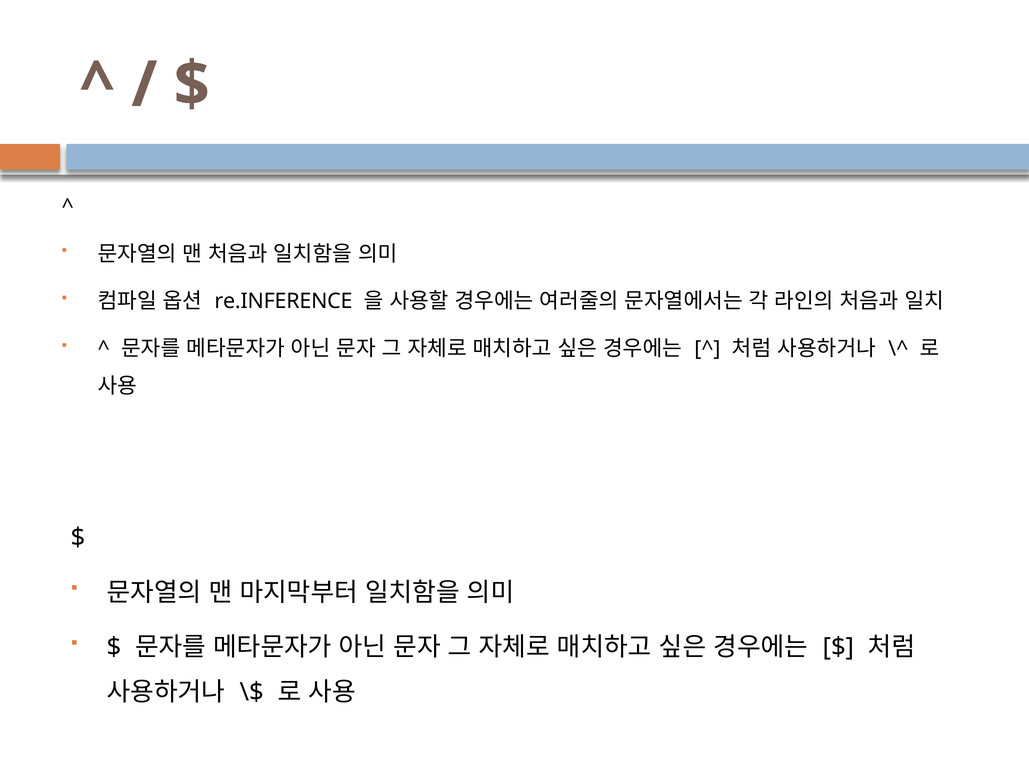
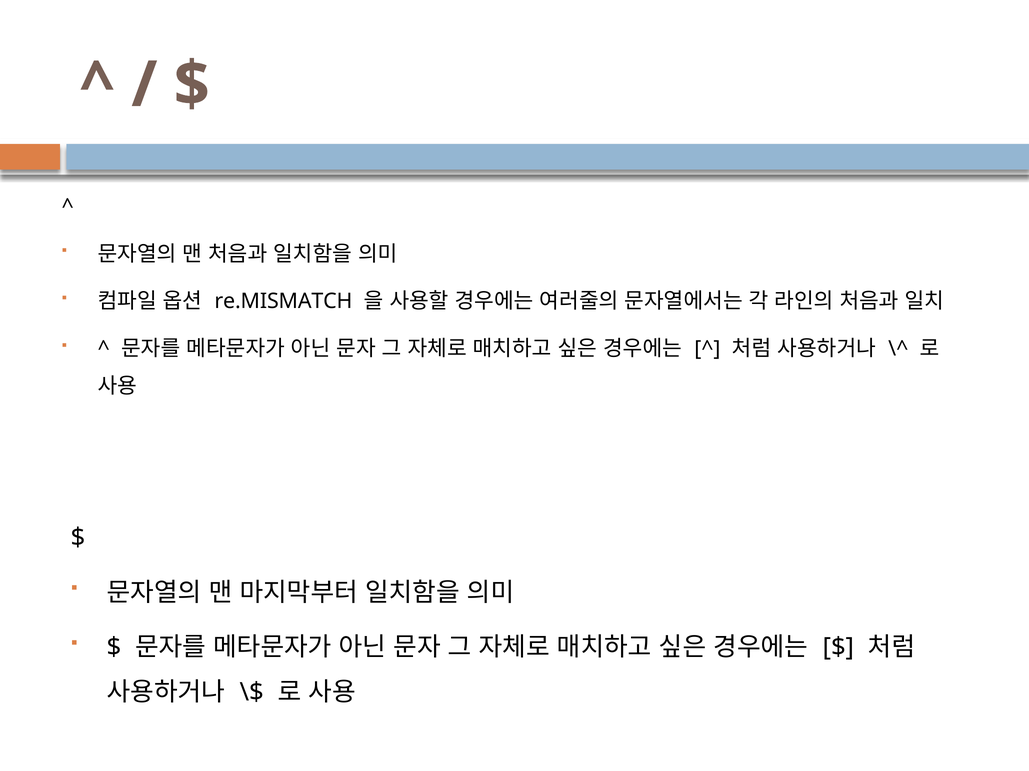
re.INFERENCE: re.INFERENCE -> re.MISMATCH
